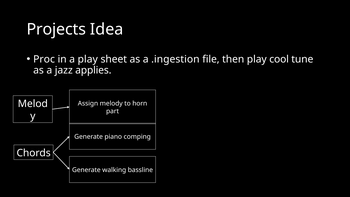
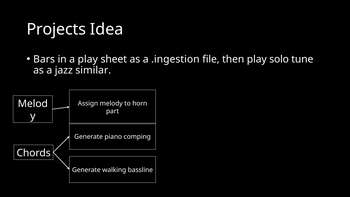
Proc: Proc -> Bars
cool: cool -> solo
applies: applies -> similar
